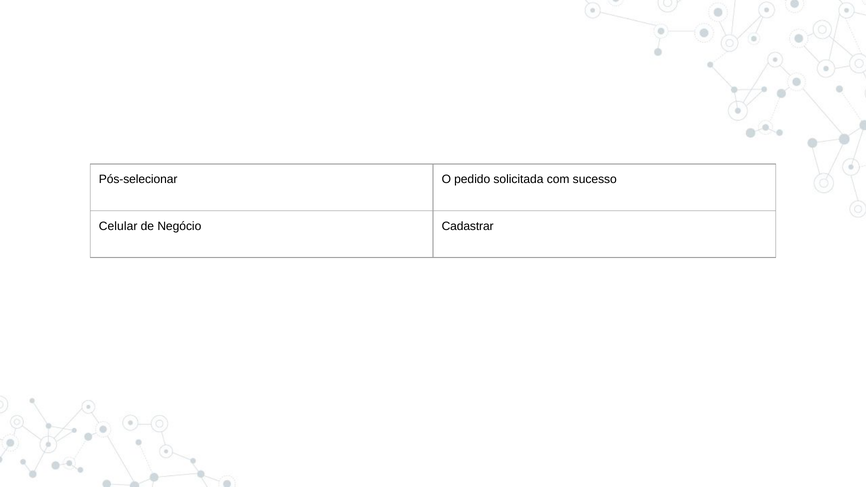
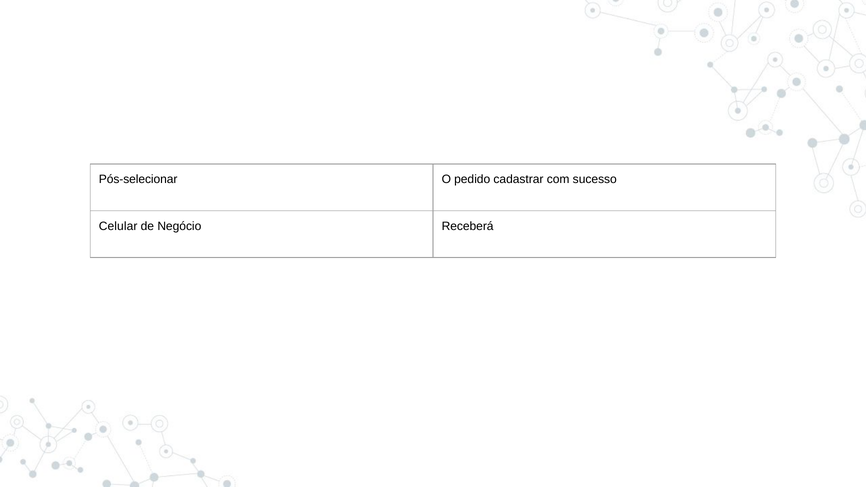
solicitada: solicitada -> cadastrar
Cadastrar: Cadastrar -> Receberá
